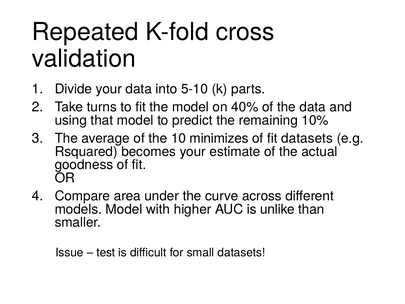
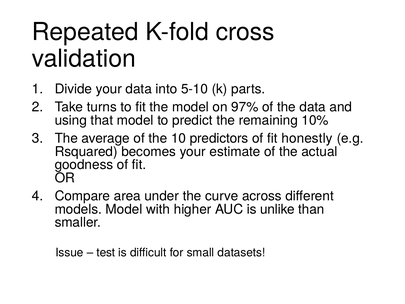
40%: 40% -> 97%
minimizes: minimizes -> predictors
fit datasets: datasets -> honestly
